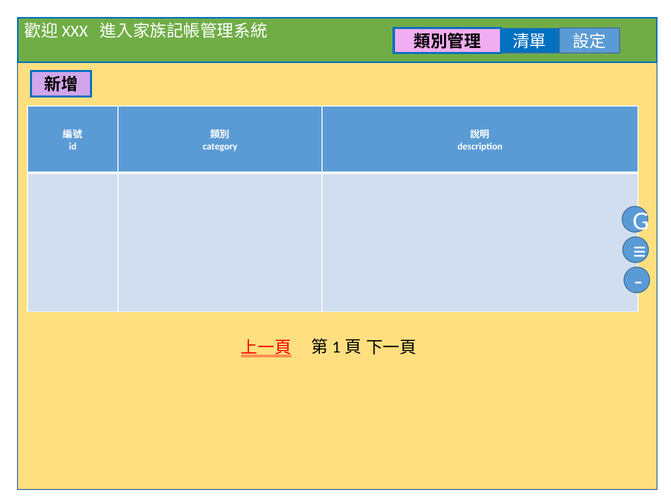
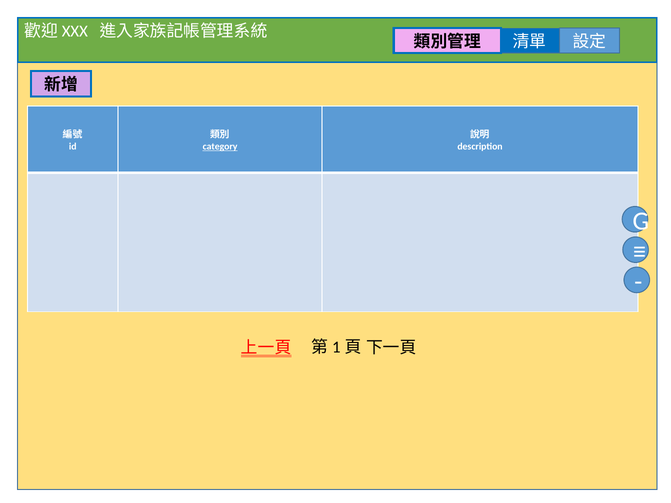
category underline: none -> present
